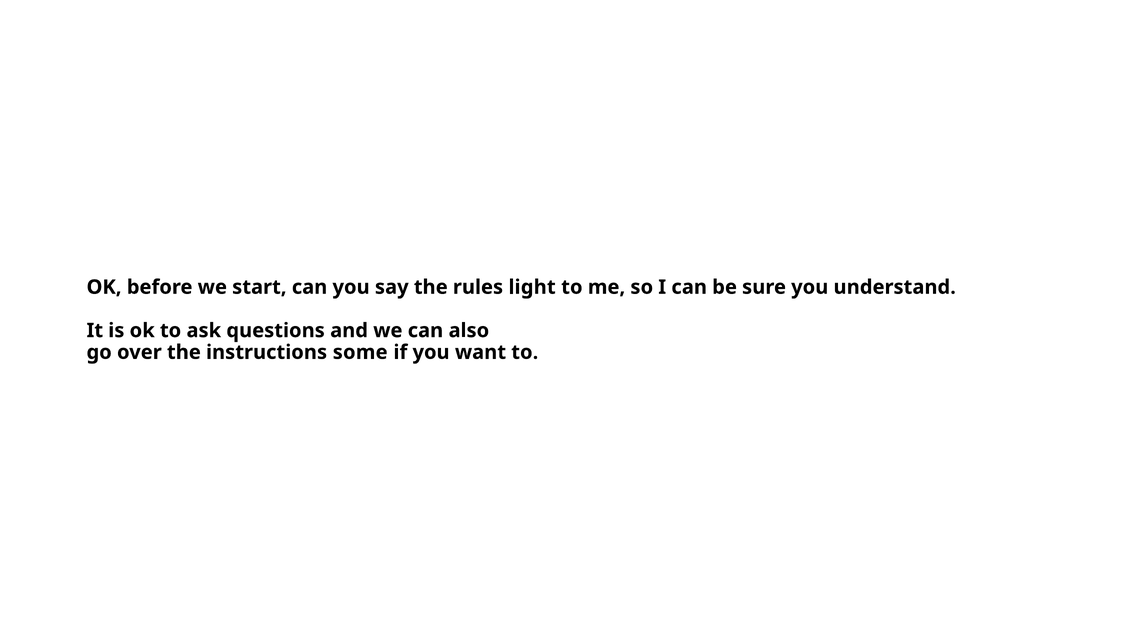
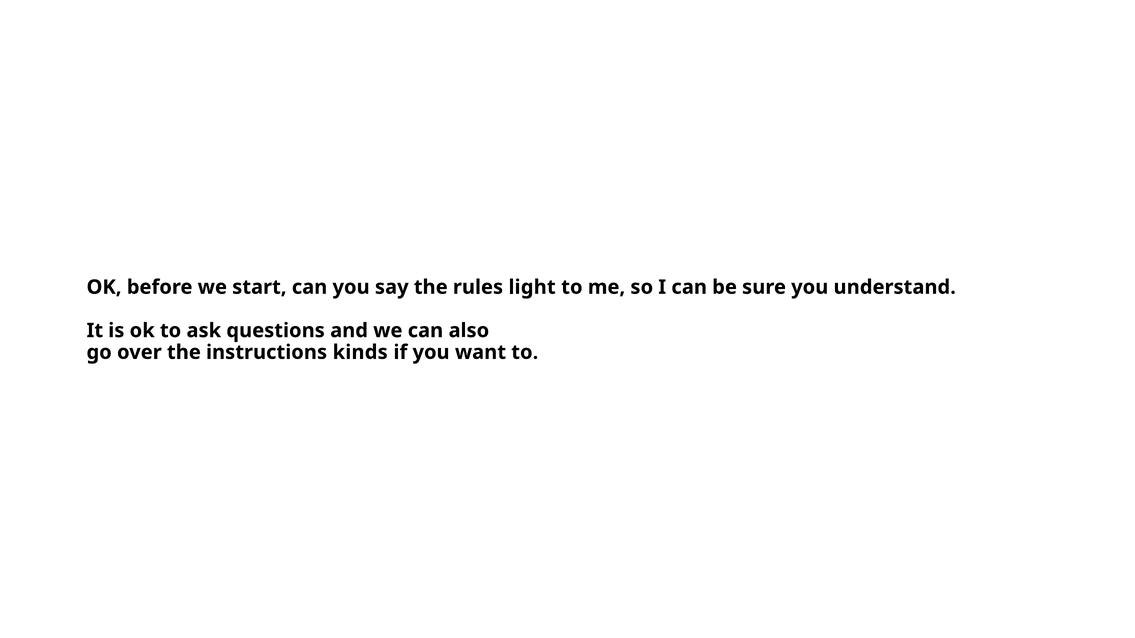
some: some -> kinds
